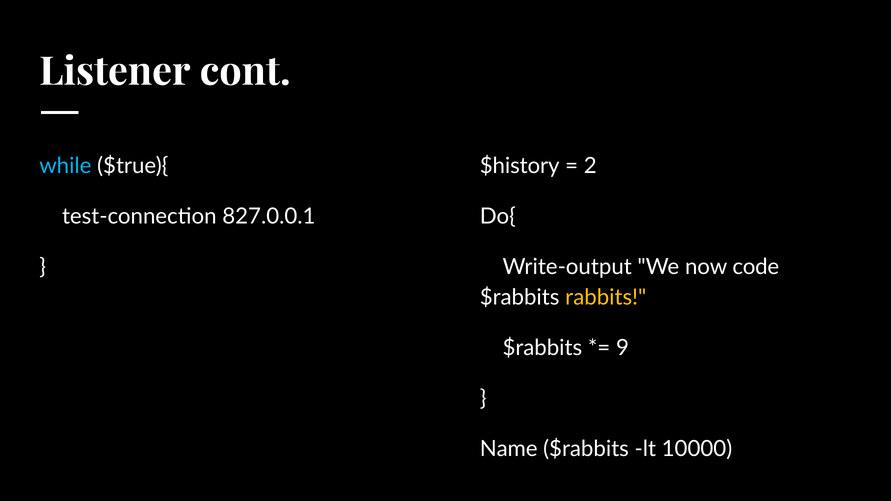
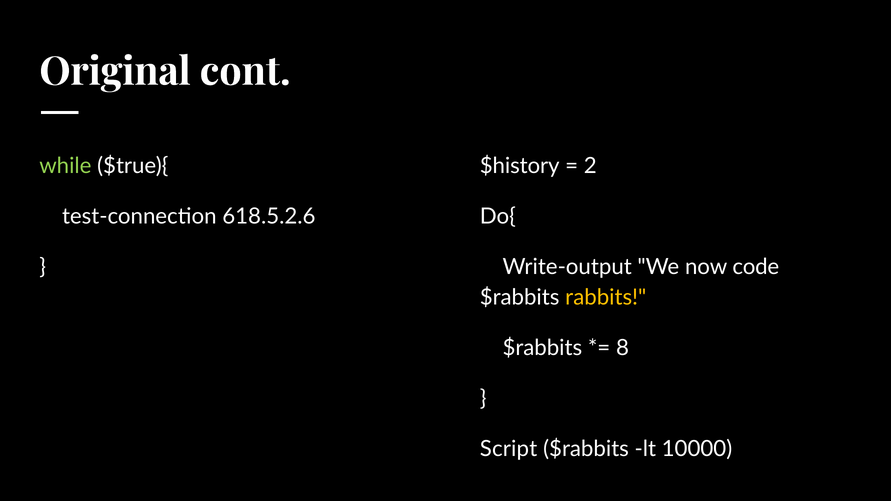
Listener: Listener -> Original
while colour: light blue -> light green
827.0.0.1: 827.0.0.1 -> 618.5.2.6
9: 9 -> 8
Name: Name -> Script
